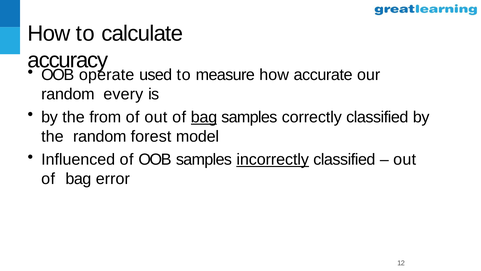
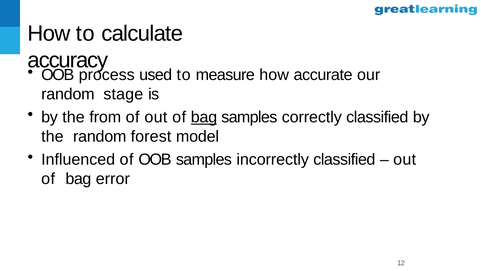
operate: operate -> process
every: every -> stage
incorrectly underline: present -> none
